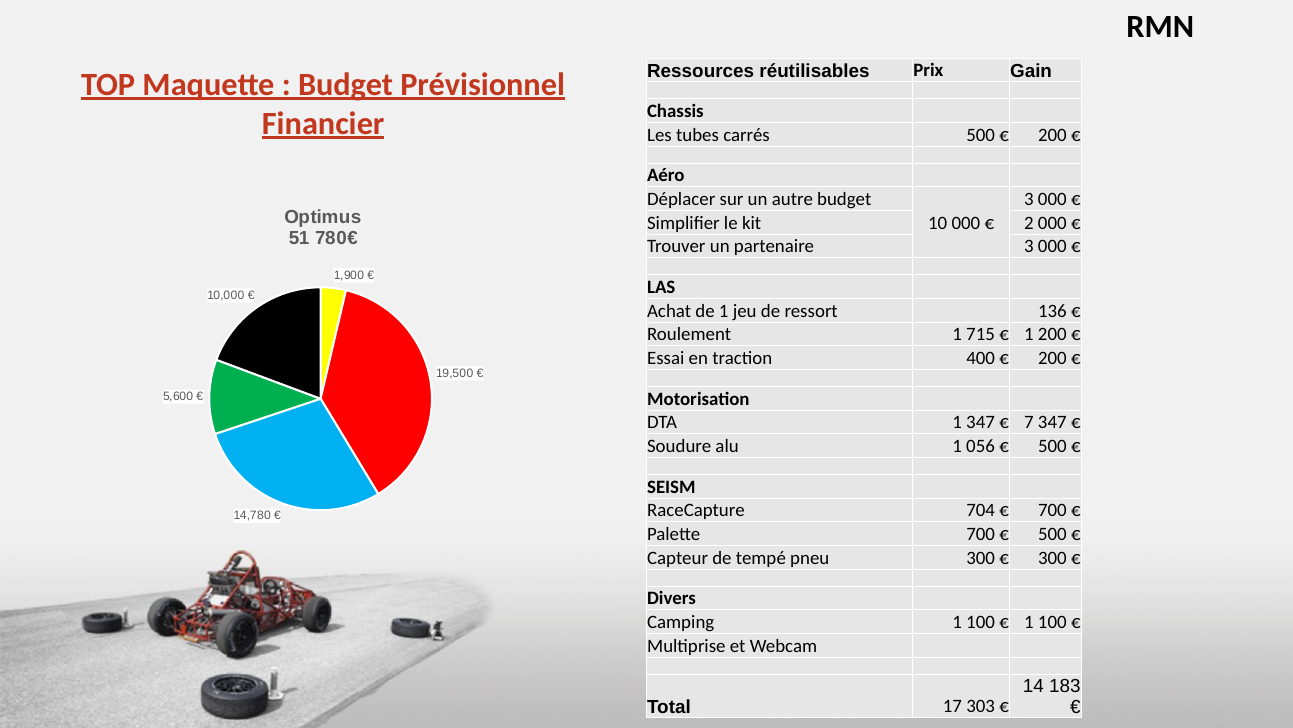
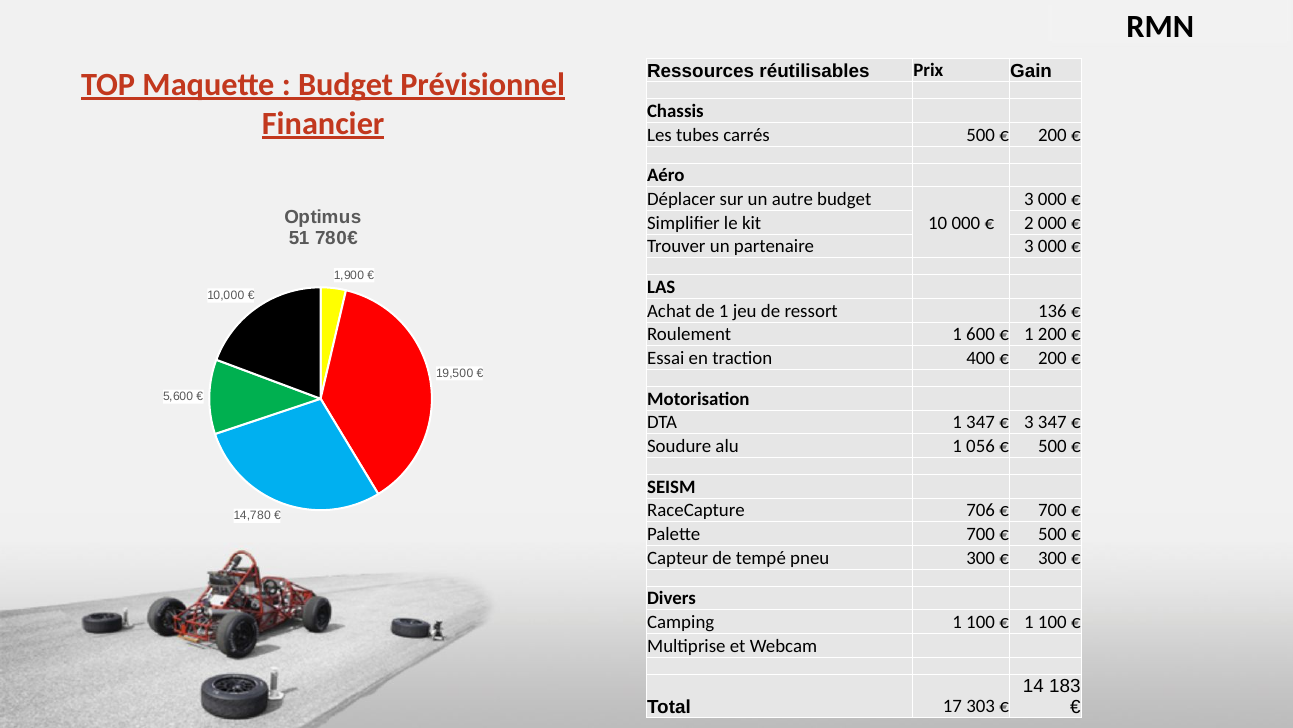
715: 715 -> 600
7 at (1029, 422): 7 -> 3
704: 704 -> 706
